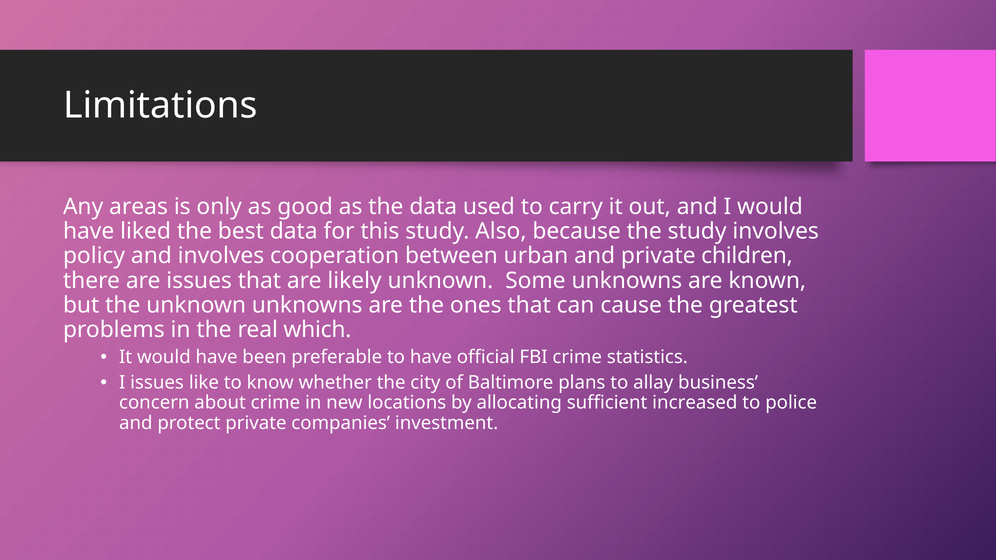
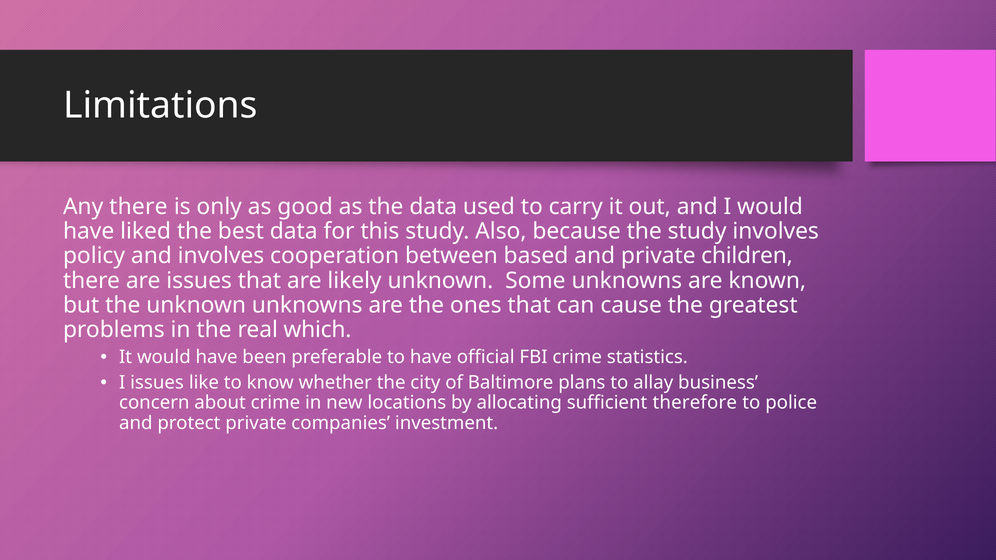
Any areas: areas -> there
urban: urban -> based
increased: increased -> therefore
